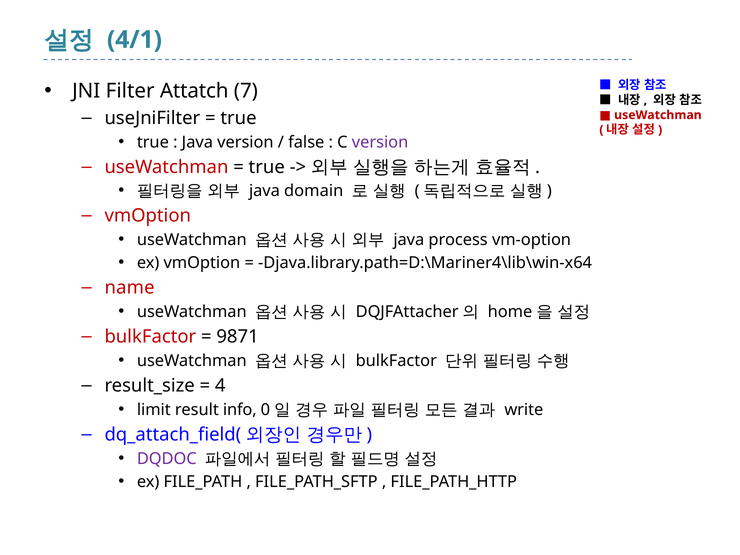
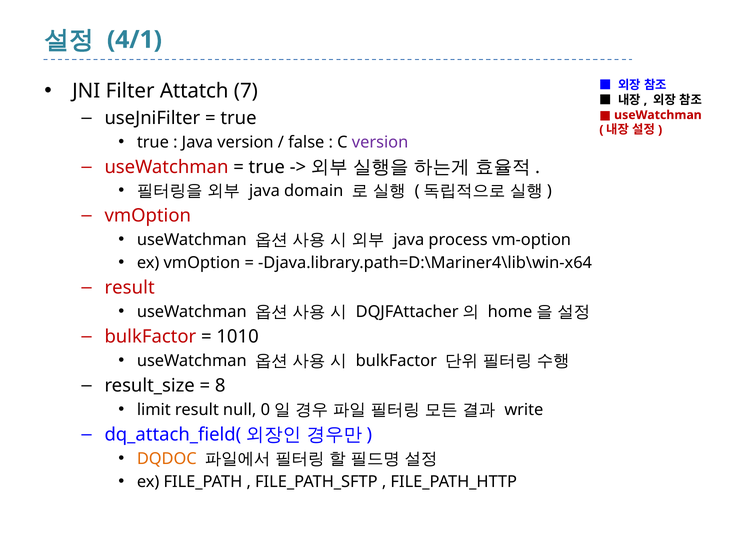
name at (130, 288): name -> result
9871: 9871 -> 1010
4: 4 -> 8
info: info -> null
DQDOC colour: purple -> orange
